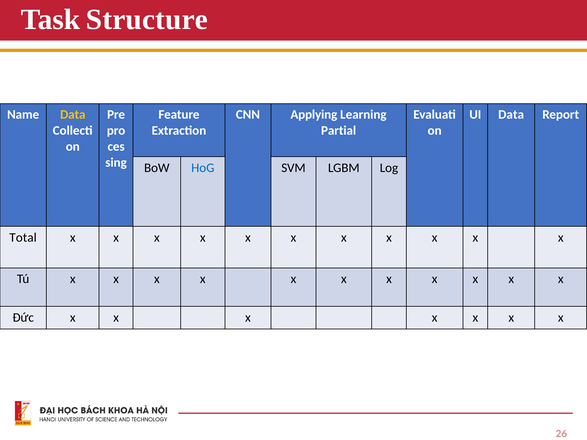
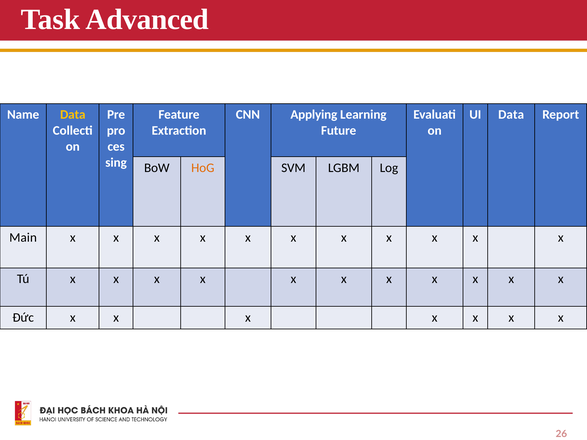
Structure: Structure -> Advanced
Partial: Partial -> Future
HoG colour: blue -> orange
Total: Total -> Main
